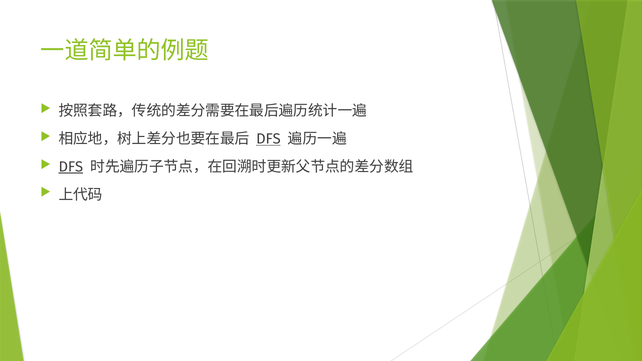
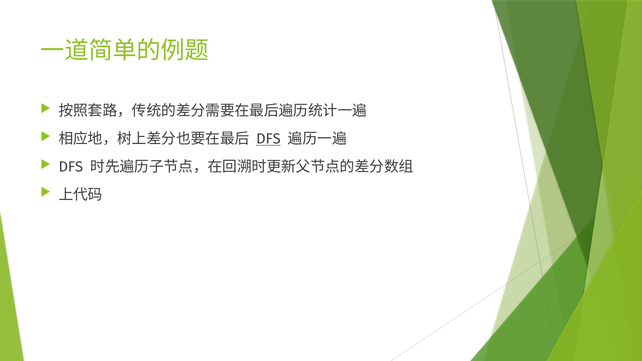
DFS at (71, 167) underline: present -> none
